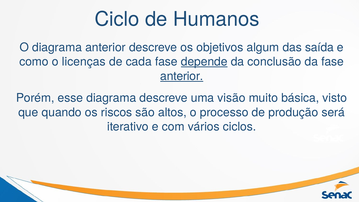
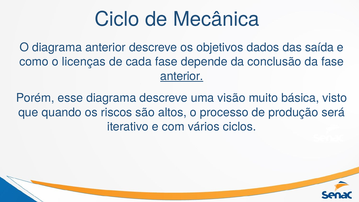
Humanos: Humanos -> Mecânica
algum: algum -> dados
depende underline: present -> none
